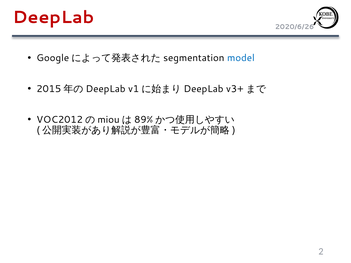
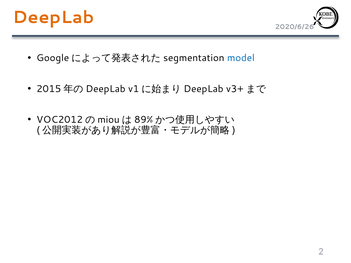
DeepLab colour: red -> orange
